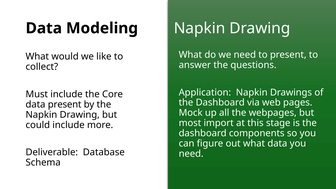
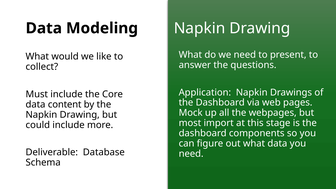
data present: present -> content
